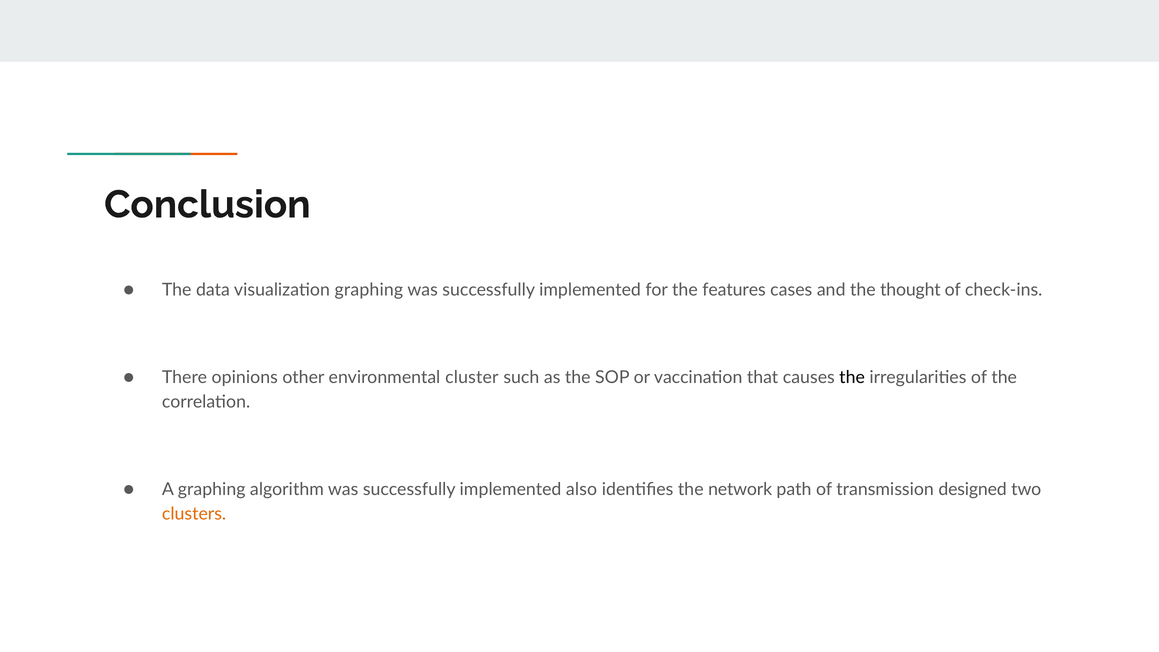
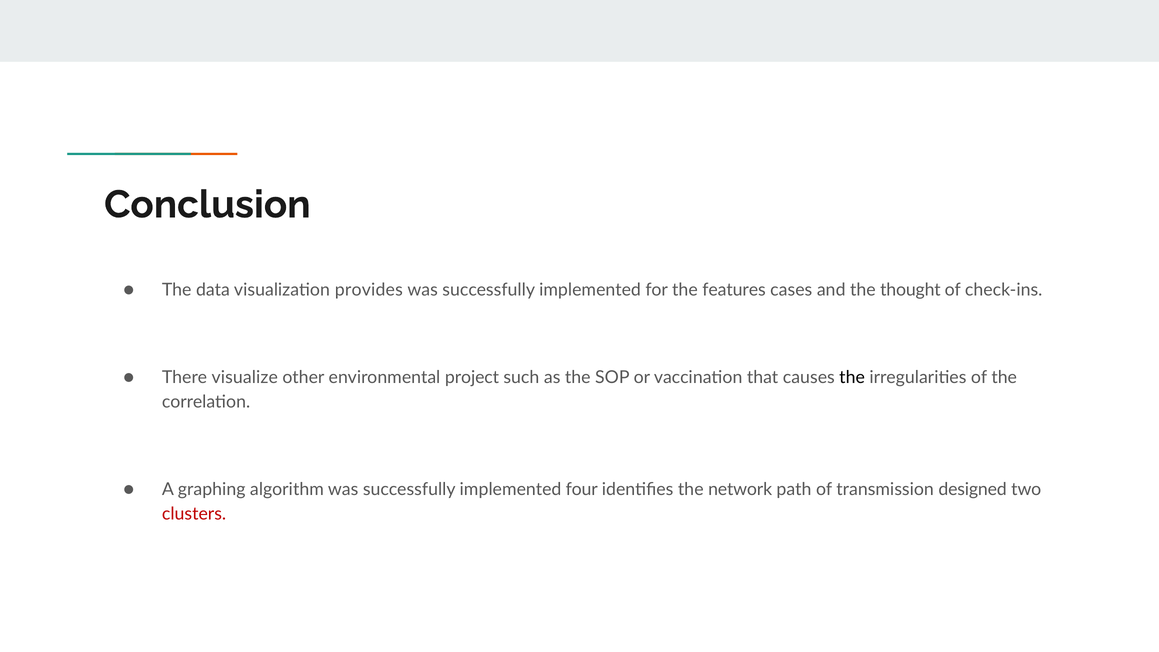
visualization graphing: graphing -> provides
opinions: opinions -> visualize
cluster: cluster -> project
also: also -> four
clusters colour: orange -> red
